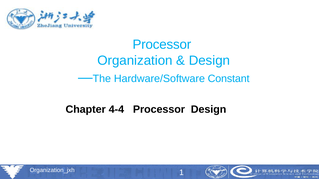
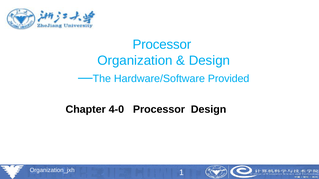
Constant: Constant -> Provided
4-4: 4-4 -> 4-0
